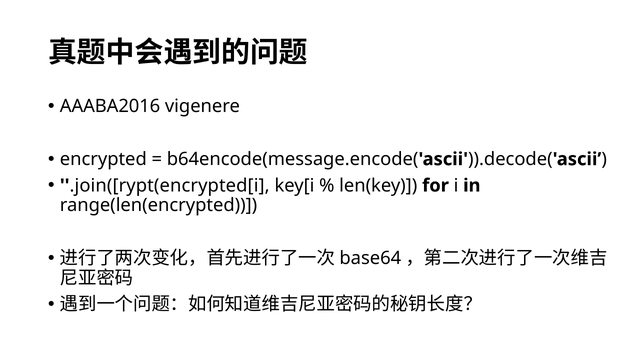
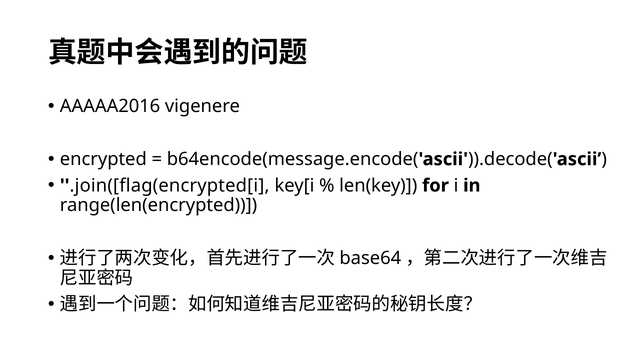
AAABA2016: AAABA2016 -> AAAAA2016
.join([rypt(encrypted[i: .join([rypt(encrypted[i -> .join([flag(encrypted[i
